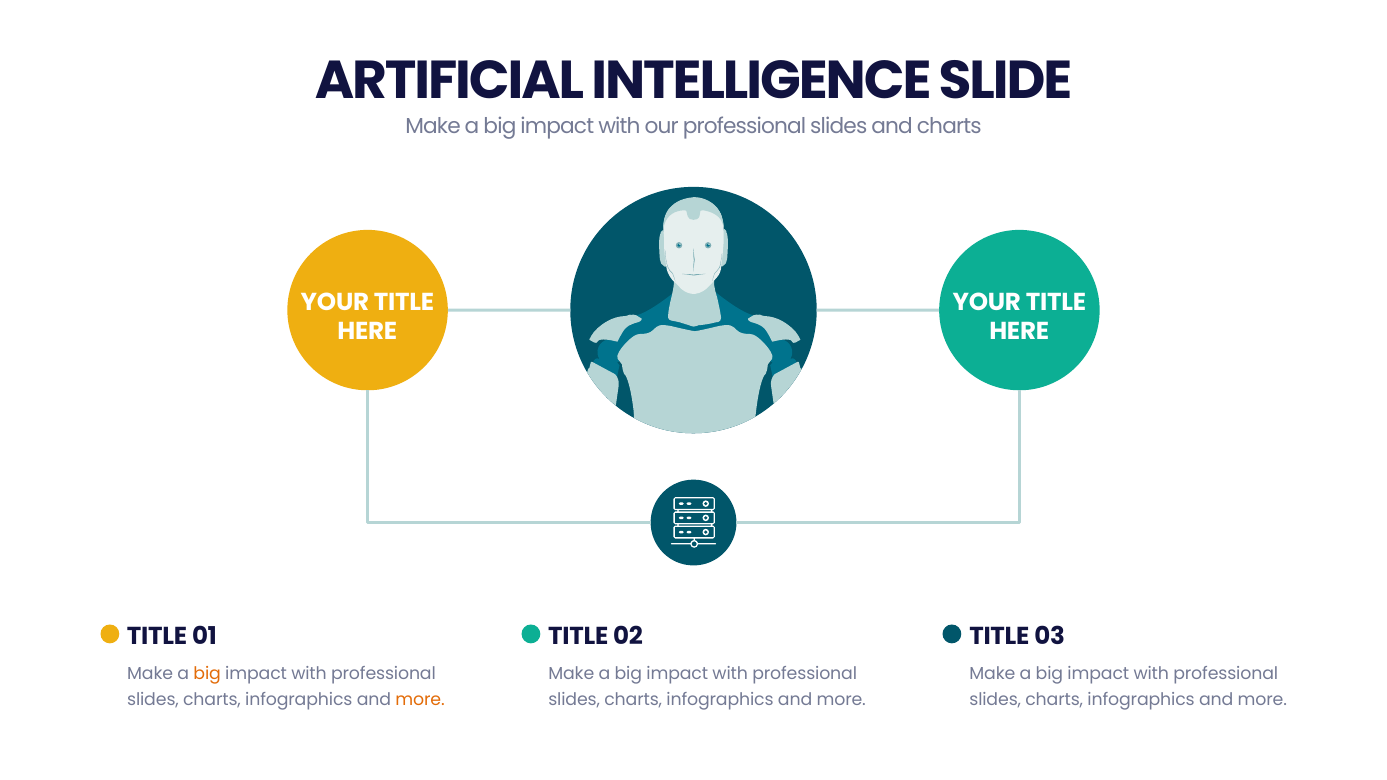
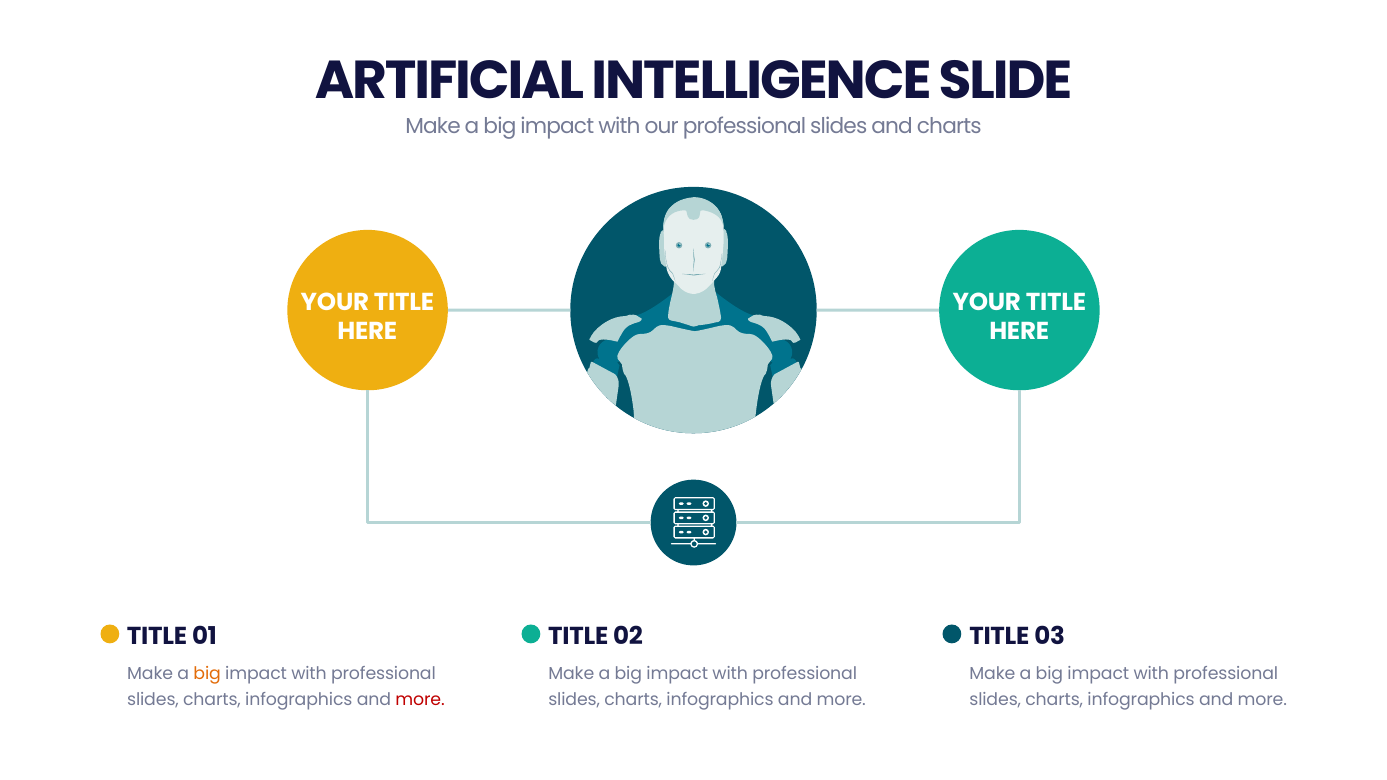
more at (420, 700) colour: orange -> red
